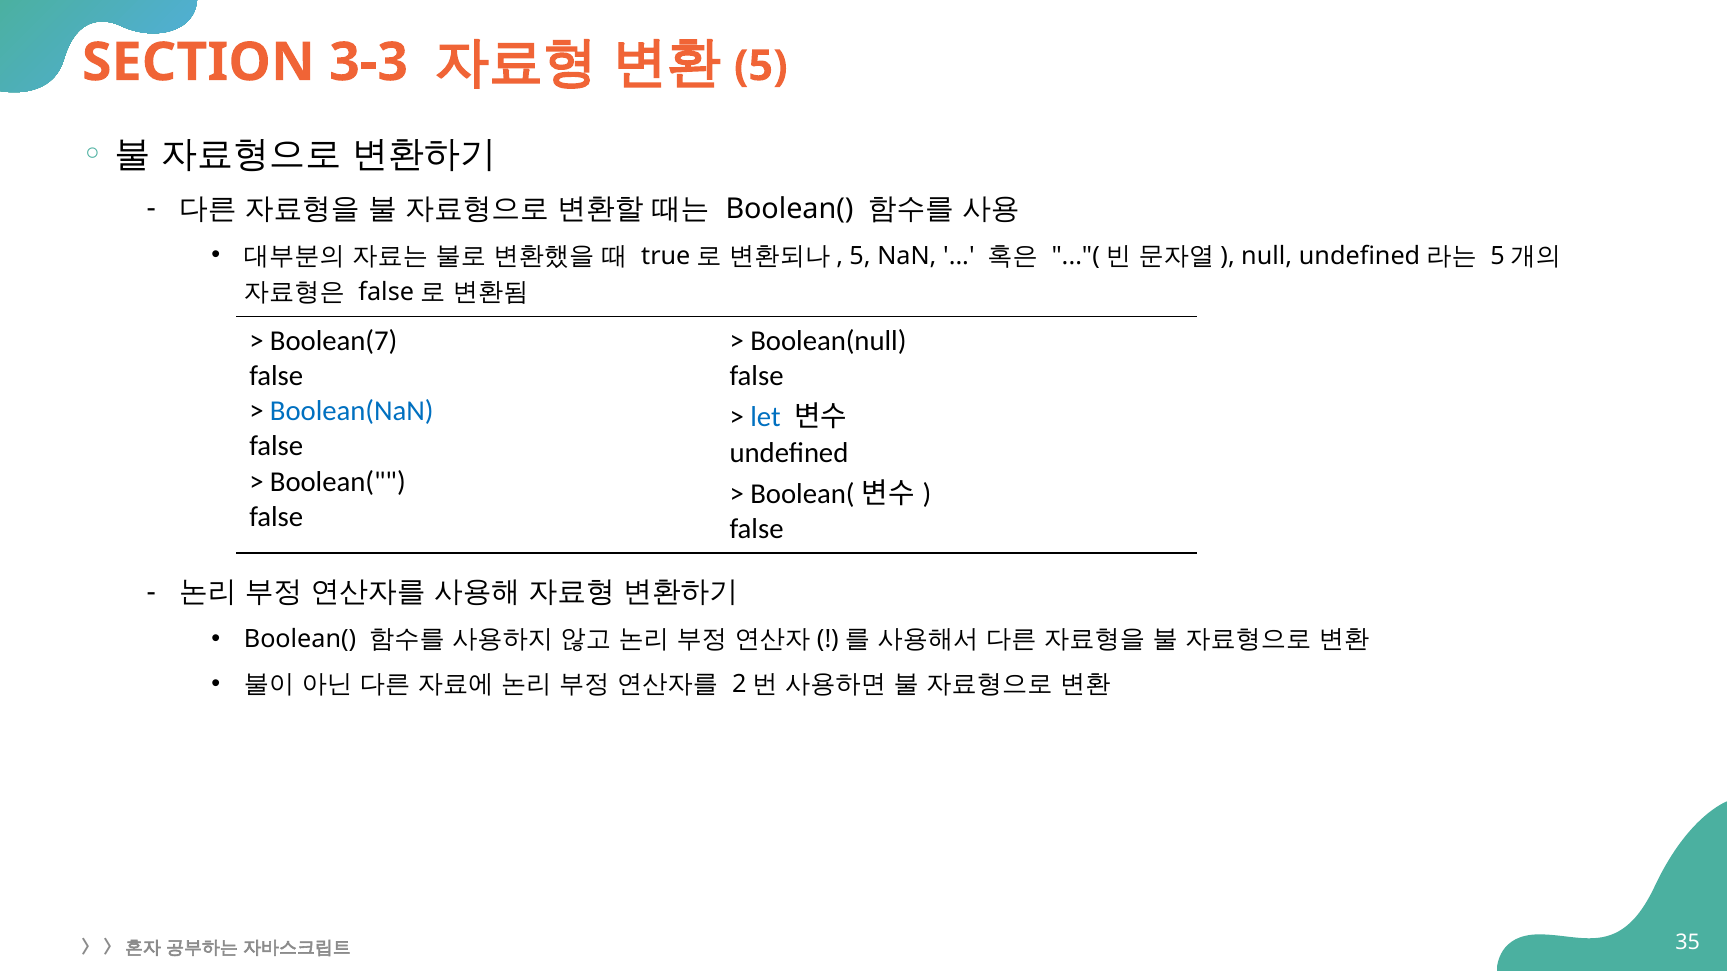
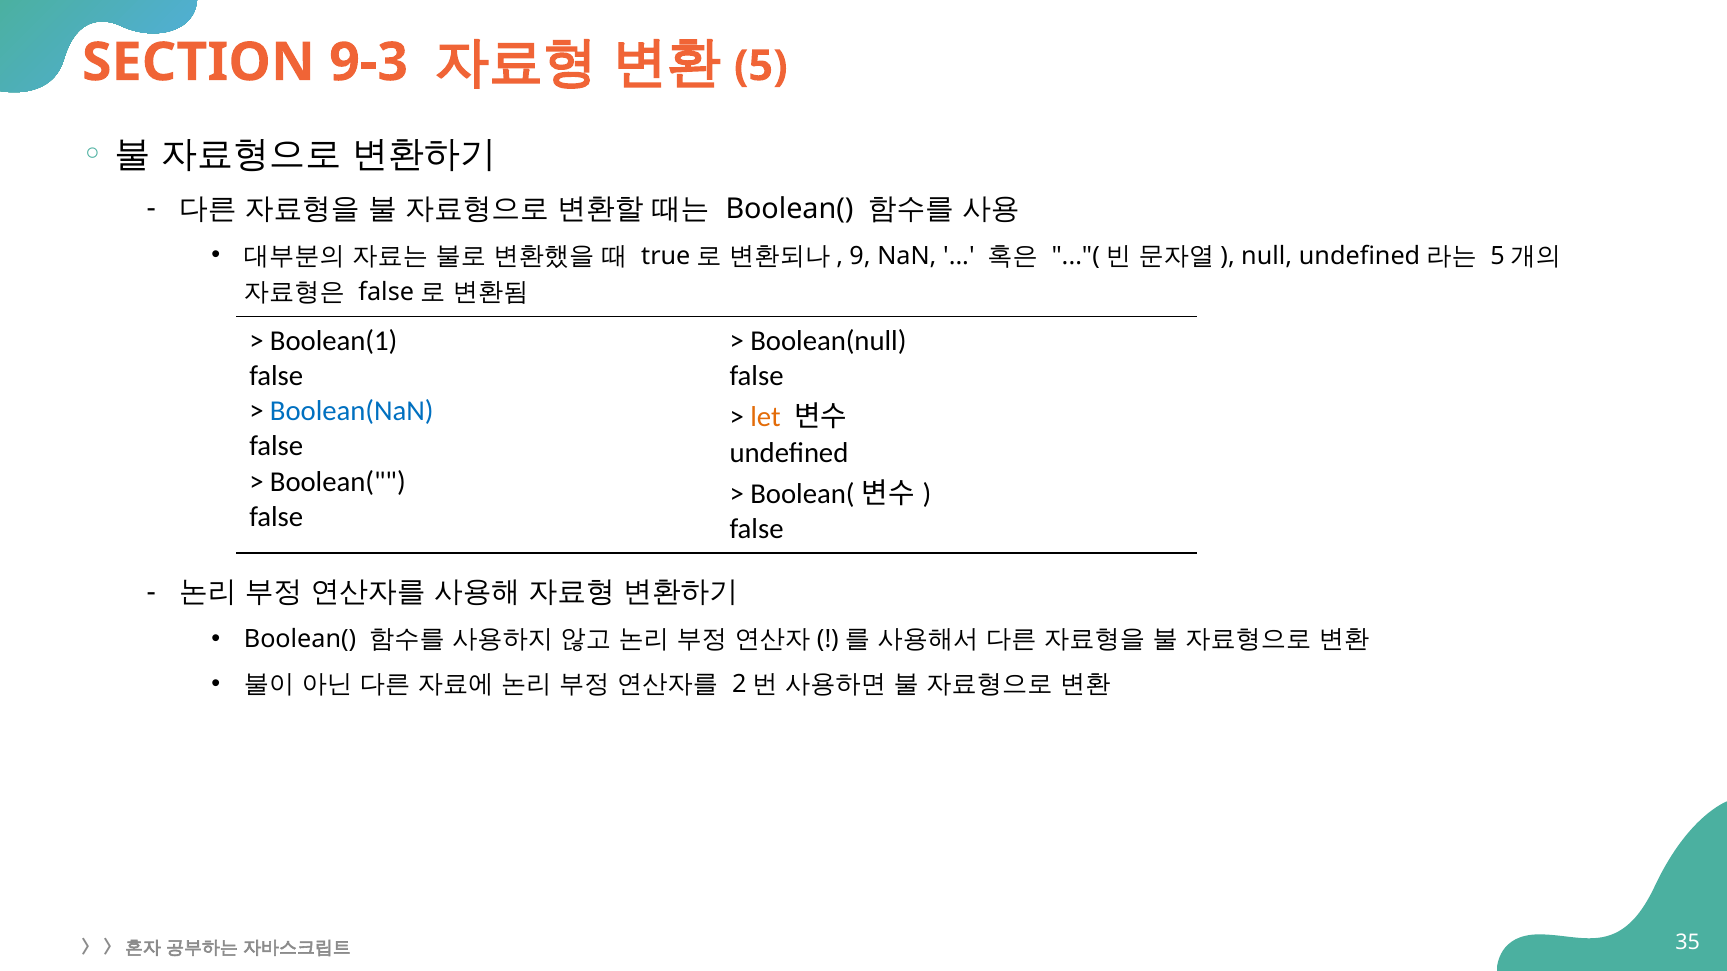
3-3: 3-3 -> 9-3
5 at (860, 256): 5 -> 9
Boolean(7: Boolean(7 -> Boolean(1
let colour: blue -> orange
